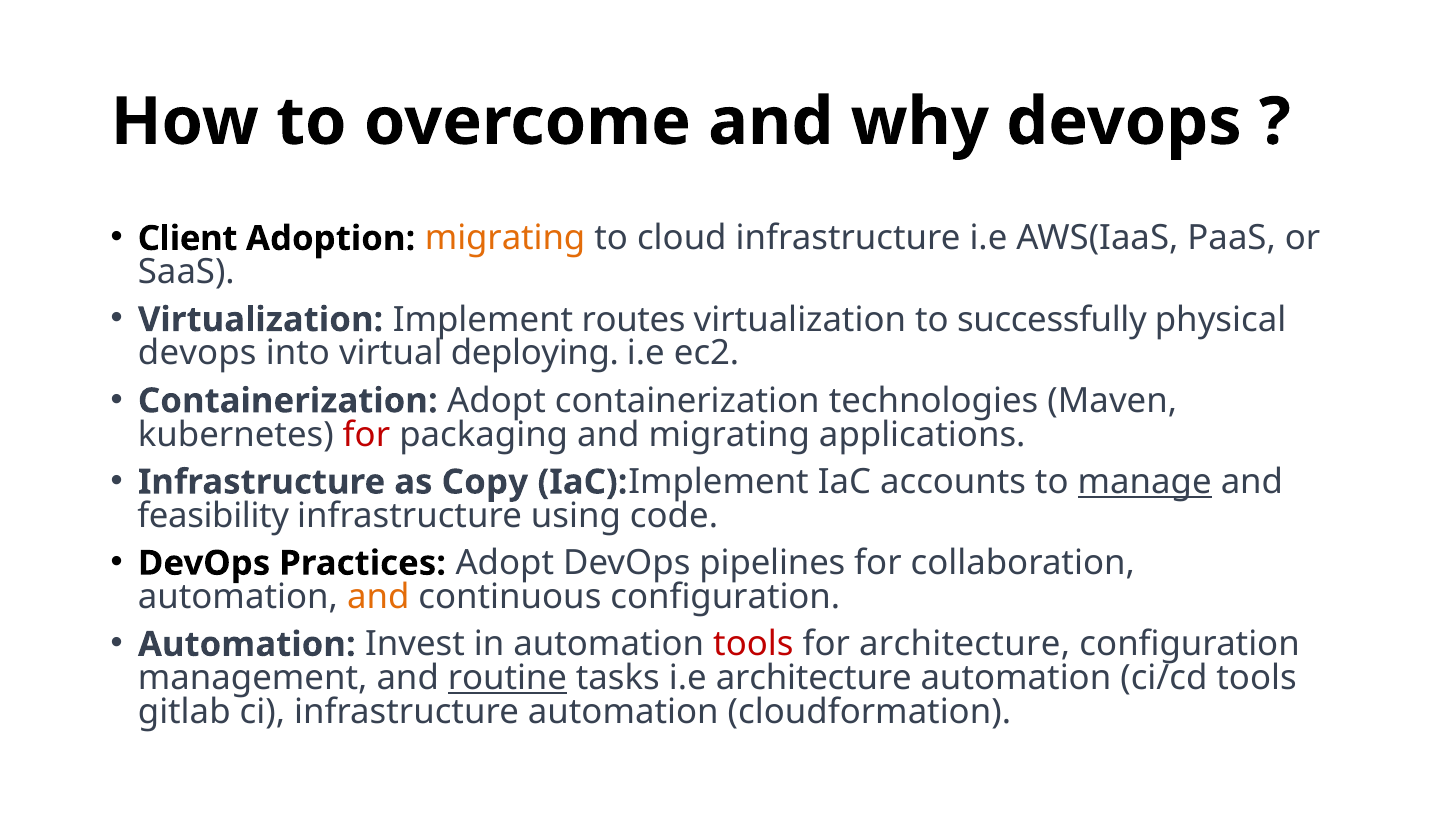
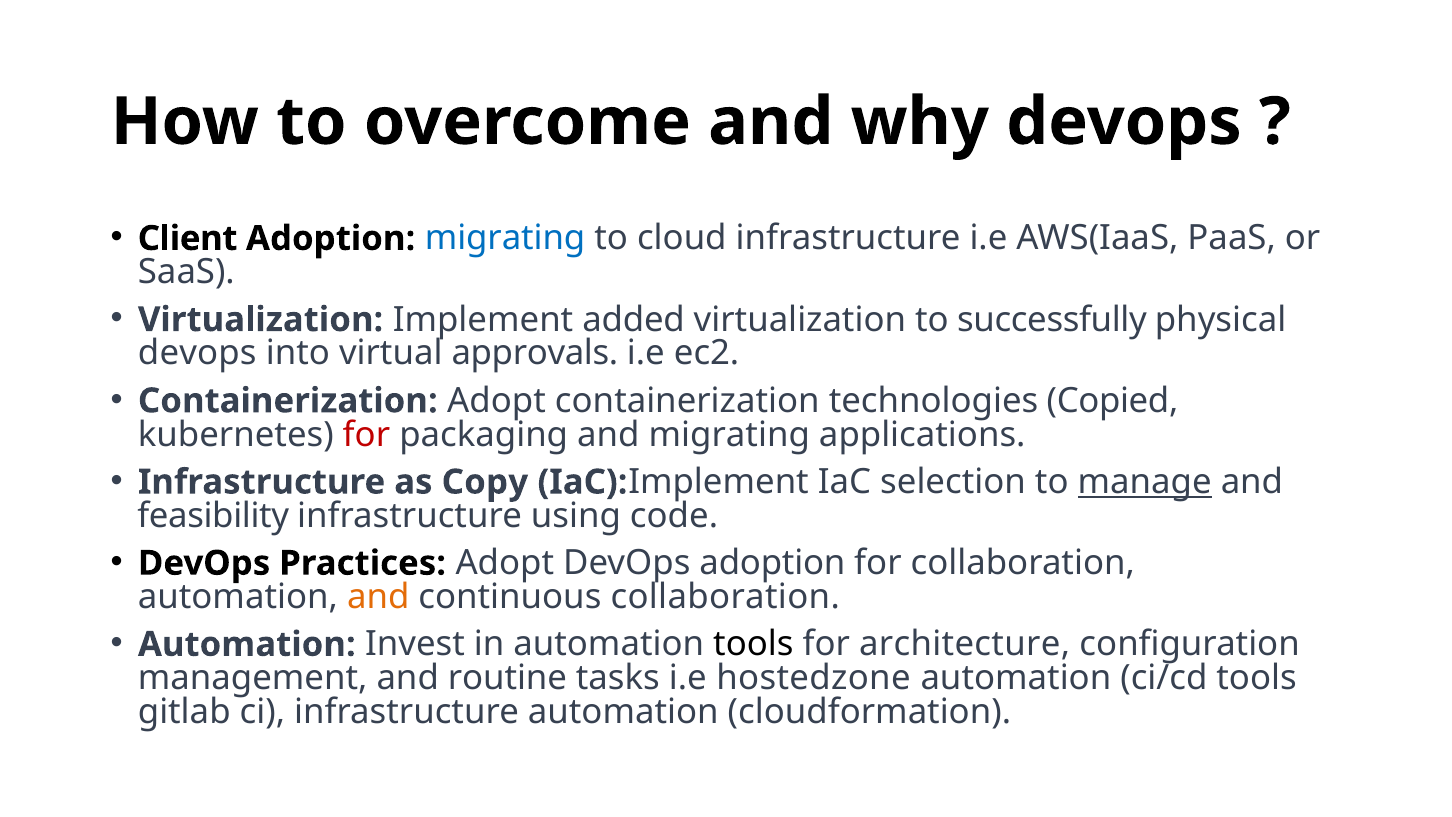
migrating at (505, 238) colour: orange -> blue
routes: routes -> added
deploying: deploying -> approvals
Maven: Maven -> Copied
accounts: accounts -> selection
DevOps pipelines: pipelines -> adoption
continuous configuration: configuration -> collaboration
tools at (753, 644) colour: red -> black
routine underline: present -> none
i.e architecture: architecture -> hostedzone
